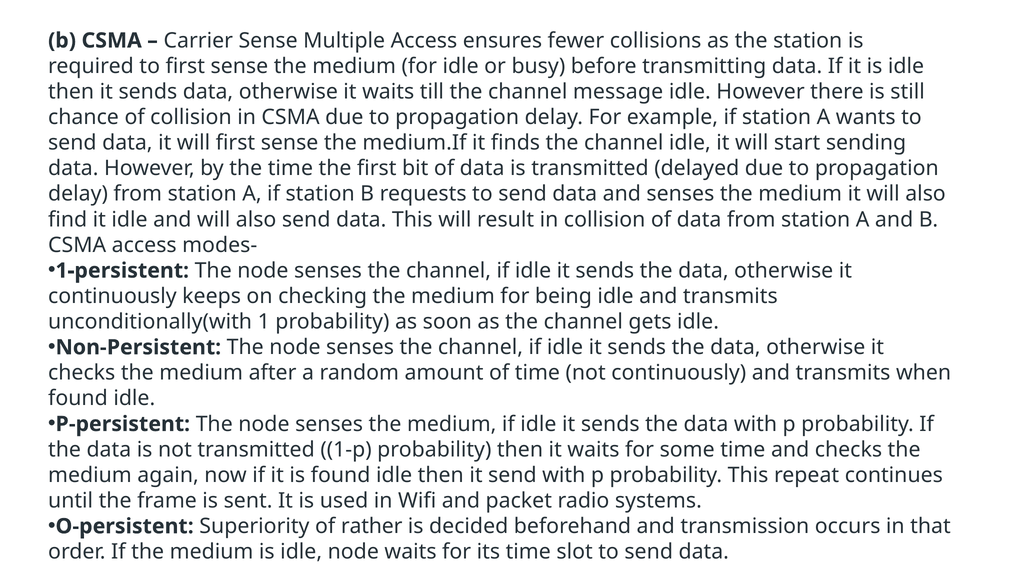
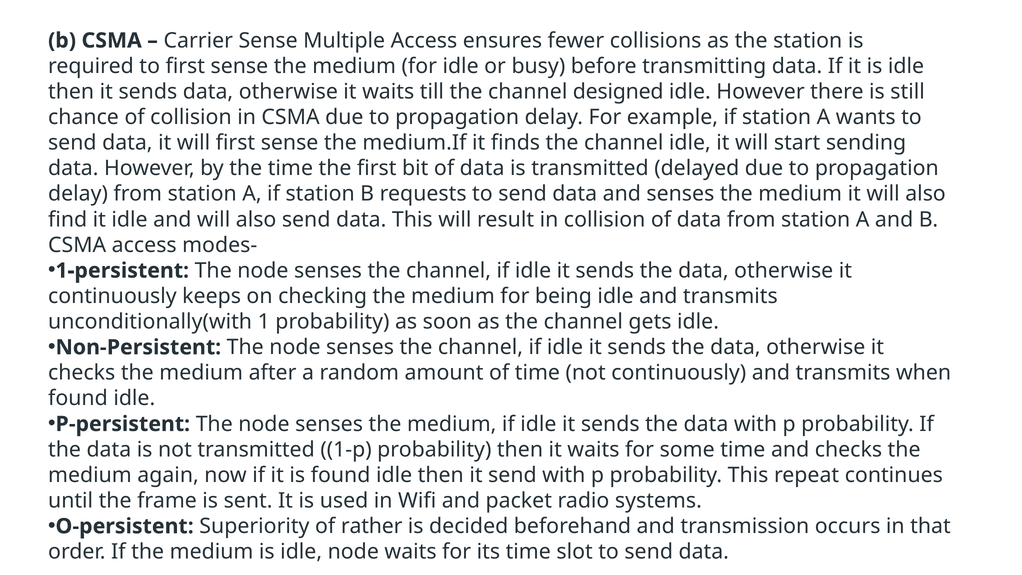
message: message -> designed
